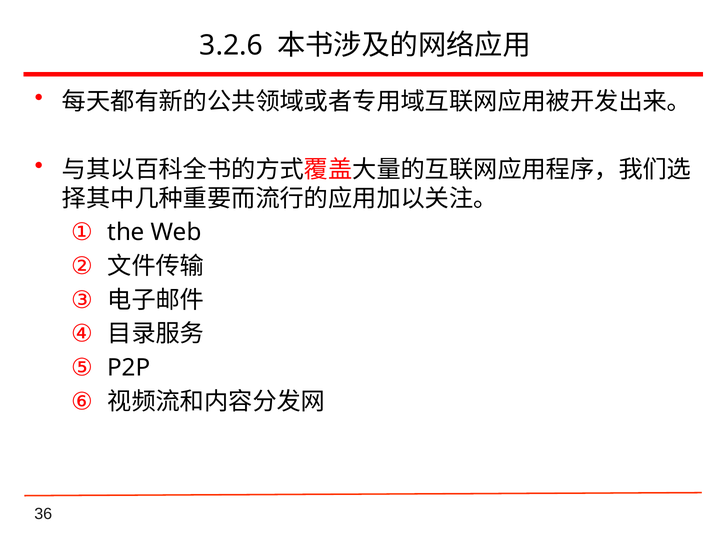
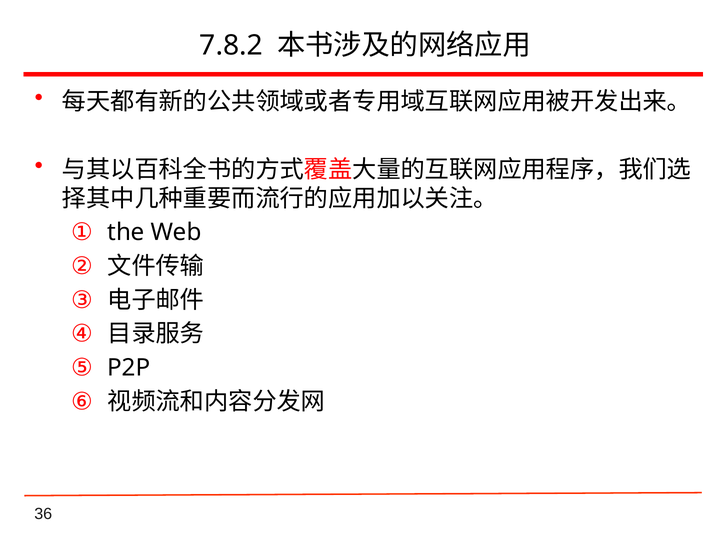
3.2.6: 3.2.6 -> 7.8.2
